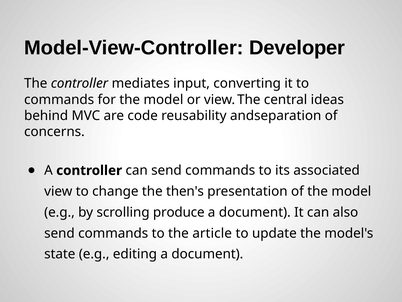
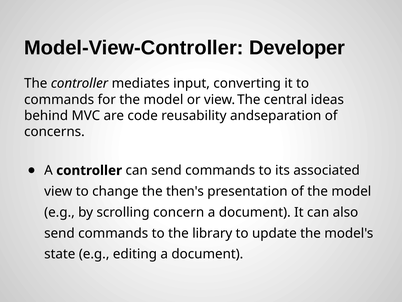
produce: produce -> concern
article: article -> library
